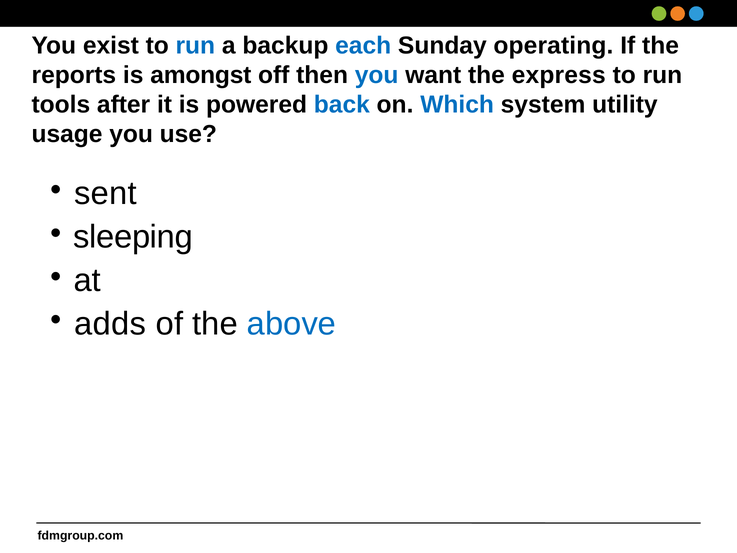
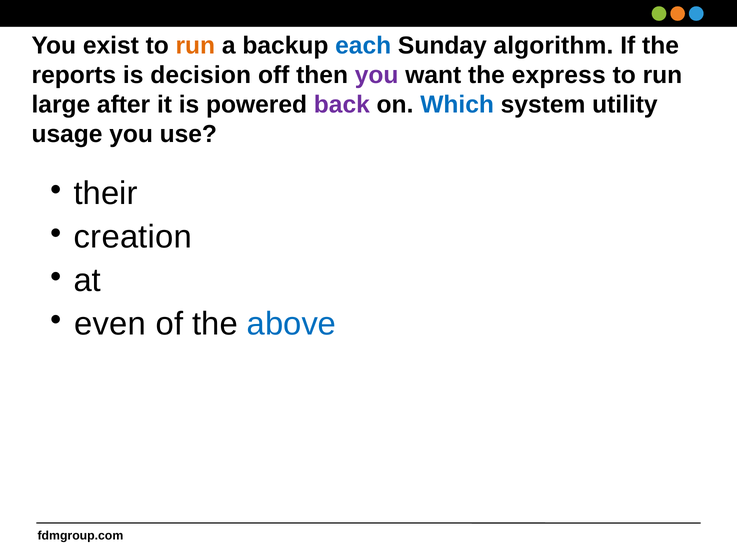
run at (195, 46) colour: blue -> orange
operating: operating -> algorithm
amongst: amongst -> decision
you at (377, 75) colour: blue -> purple
tools: tools -> large
back colour: blue -> purple
sent: sent -> their
sleeping: sleeping -> creation
adds: adds -> even
